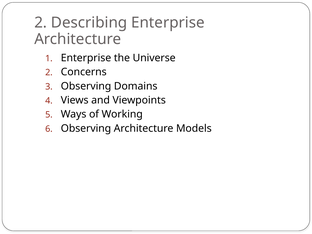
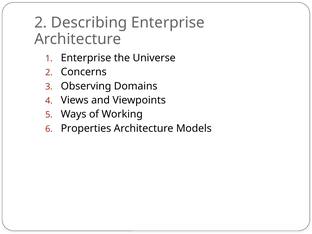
Observing at (86, 128): Observing -> Properties
